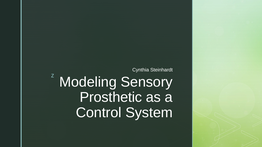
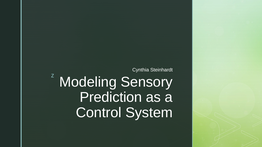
Prosthetic: Prosthetic -> Prediction
